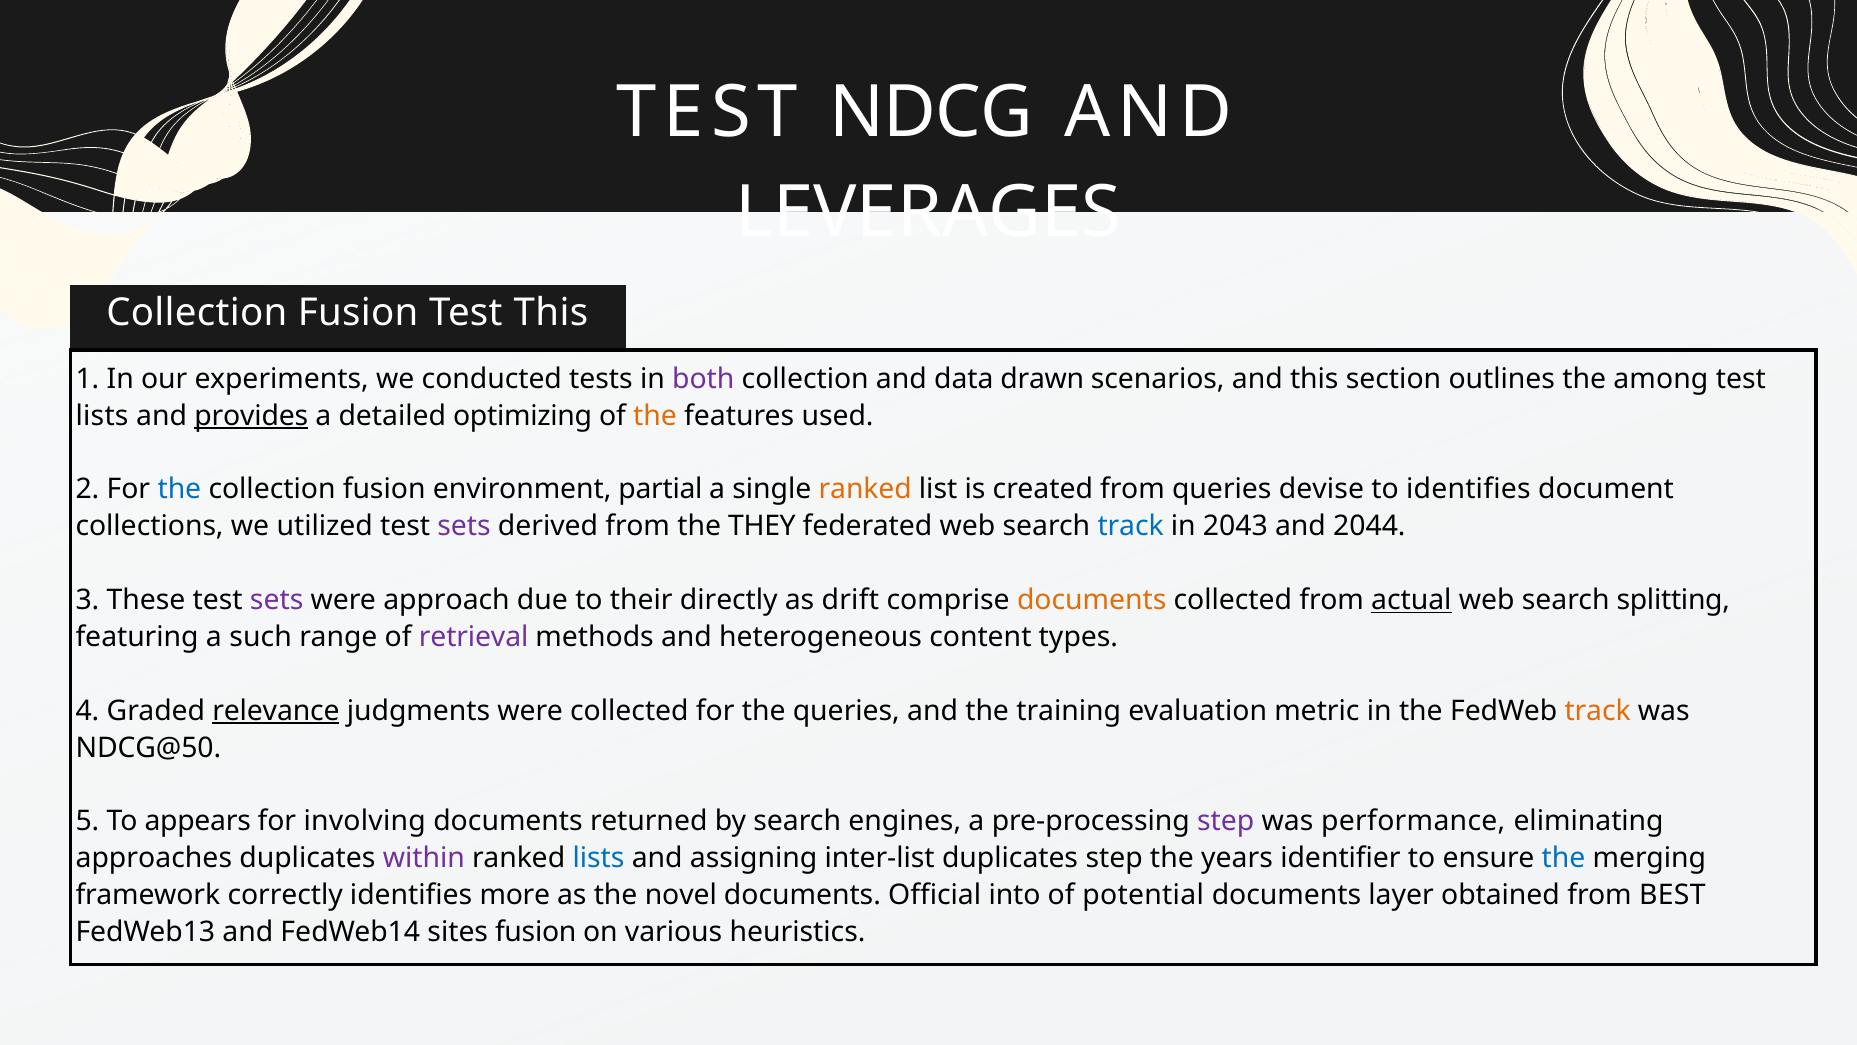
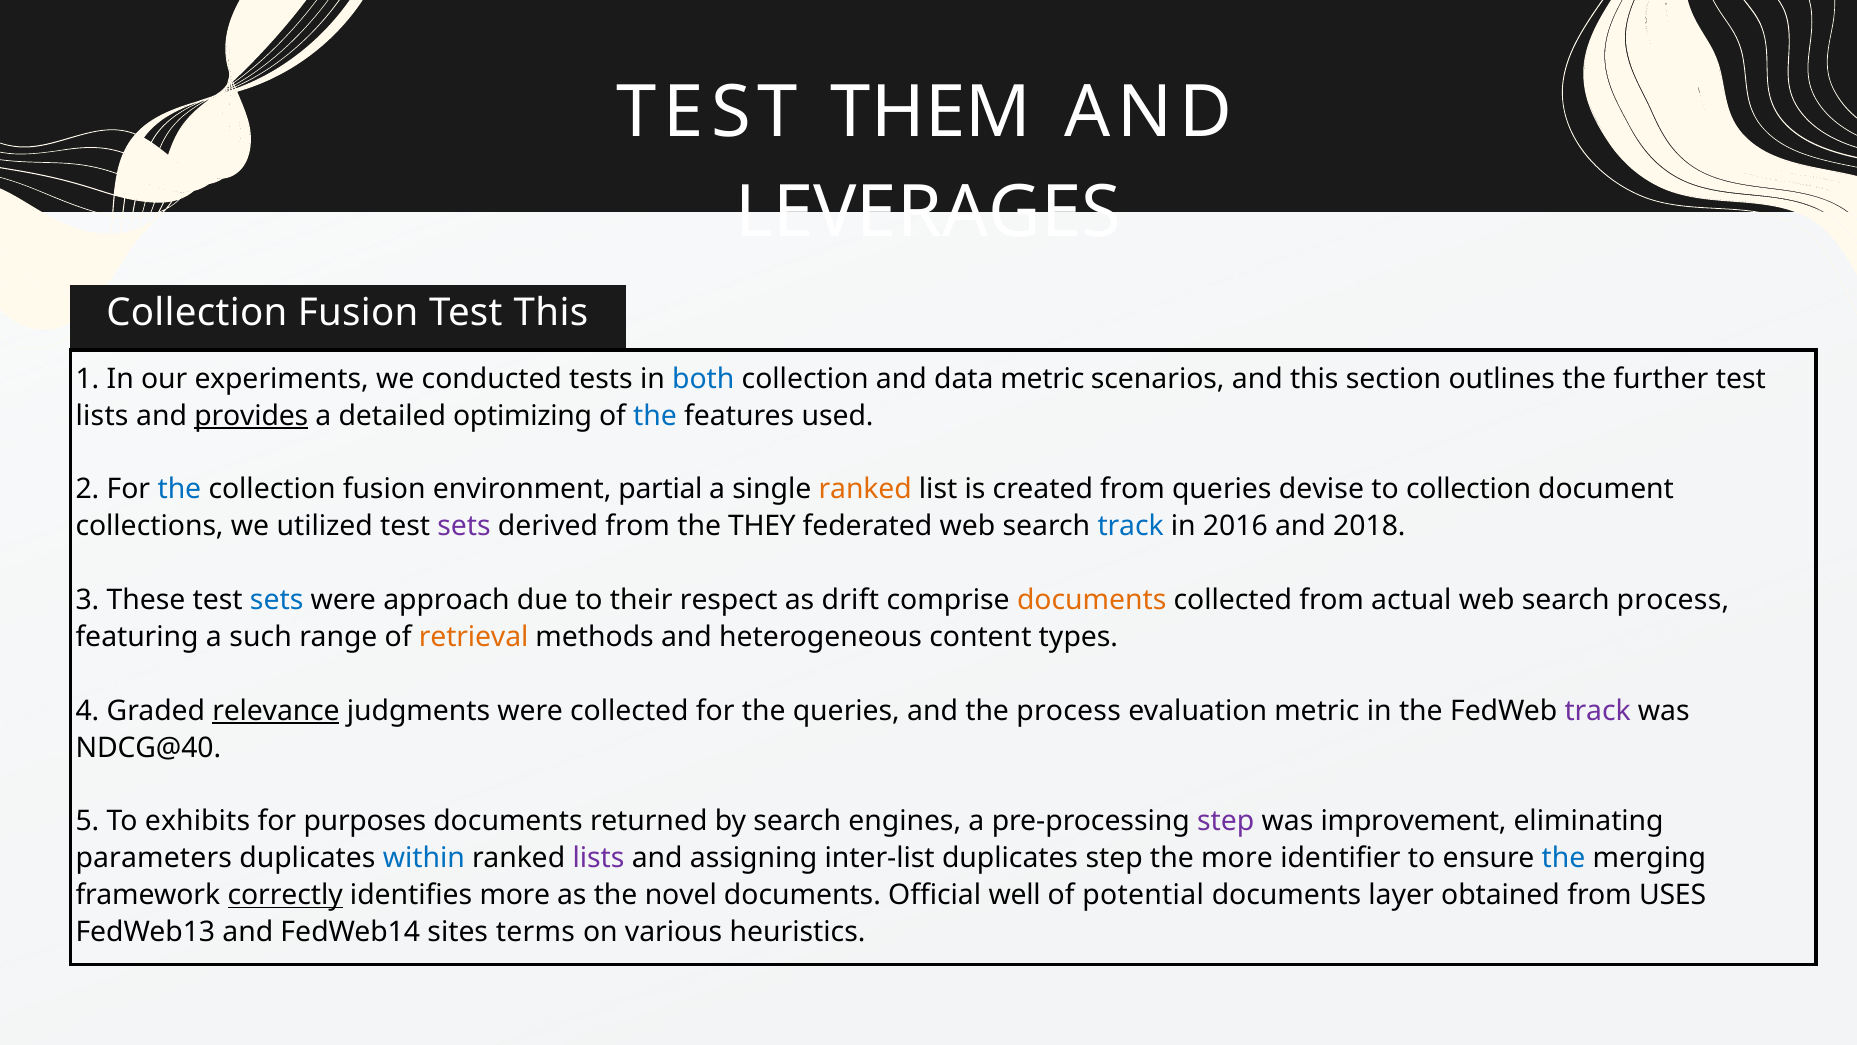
NDCG: NDCG -> THEM
both colour: purple -> blue
data drawn: drawn -> metric
among: among -> further
the at (655, 415) colour: orange -> blue
to identifies: identifies -> collection
2043: 2043 -> 2016
2044: 2044 -> 2018
sets at (277, 600) colour: purple -> blue
directly: directly -> respect
actual underline: present -> none
search splitting: splitting -> process
retrieval colour: purple -> orange
the training: training -> process
track at (1598, 711) colour: orange -> purple
NDCG@50: NDCG@50 -> NDCG@40
appears: appears -> exhibits
involving: involving -> purposes
performance: performance -> improvement
approaches: approaches -> parameters
within colour: purple -> blue
lists at (599, 858) colour: blue -> purple
the years: years -> more
correctly underline: none -> present
into: into -> well
BEST: BEST -> USES
sites fusion: fusion -> terms
